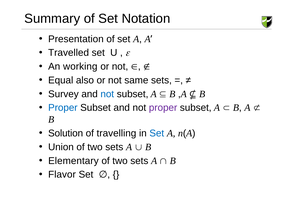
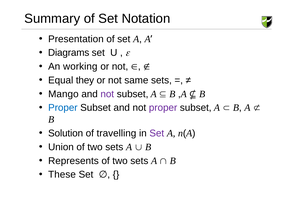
Travelled: Travelled -> Diagrams
also: also -> they
Survey: Survey -> Mango
not at (107, 94) colour: blue -> purple
Set at (157, 133) colour: blue -> purple
Elementary: Elementary -> Represents
Flavor: Flavor -> These
